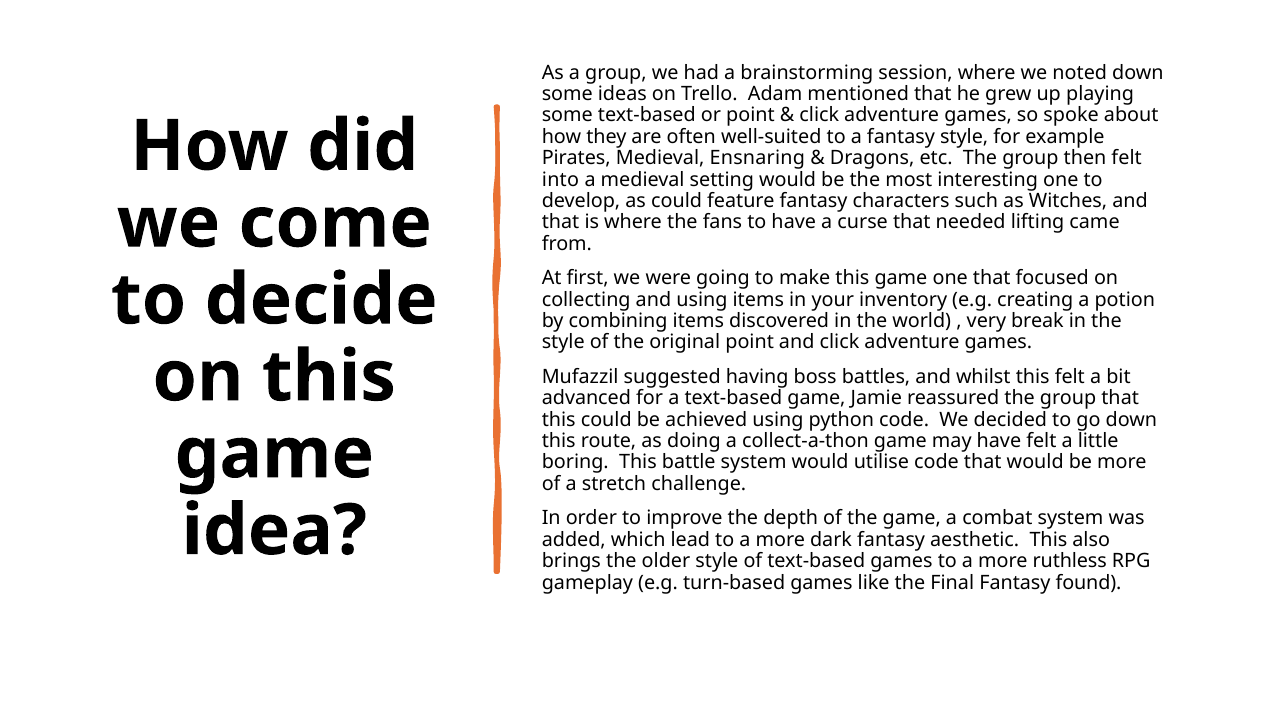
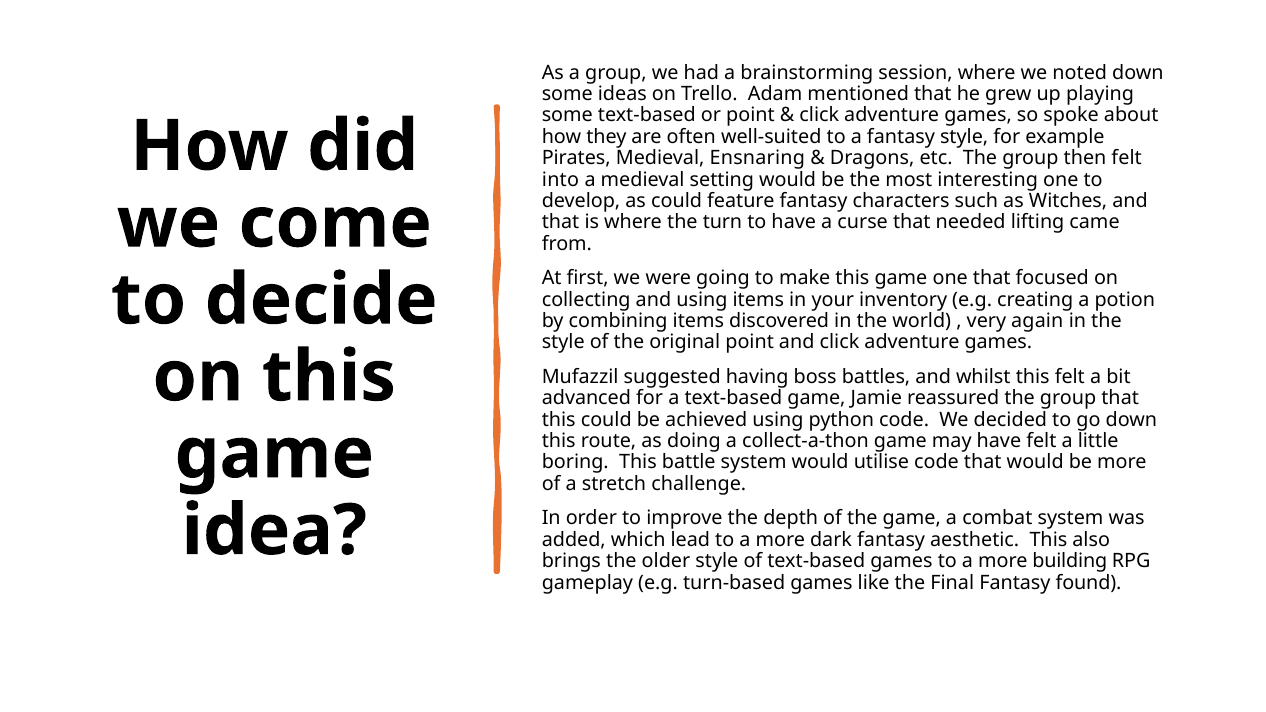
fans: fans -> turn
break: break -> again
ruthless: ruthless -> building
